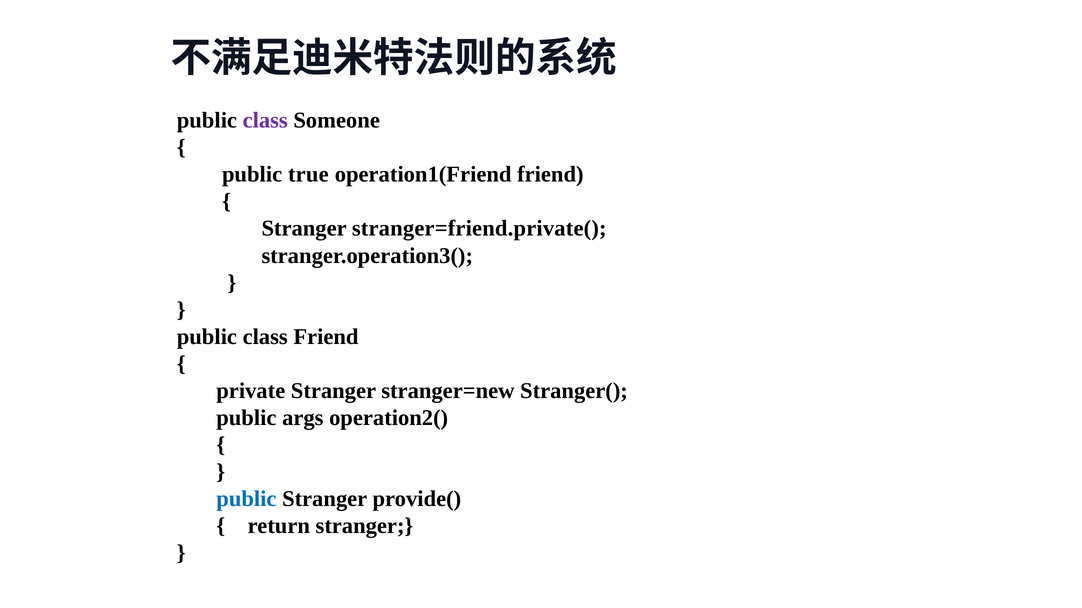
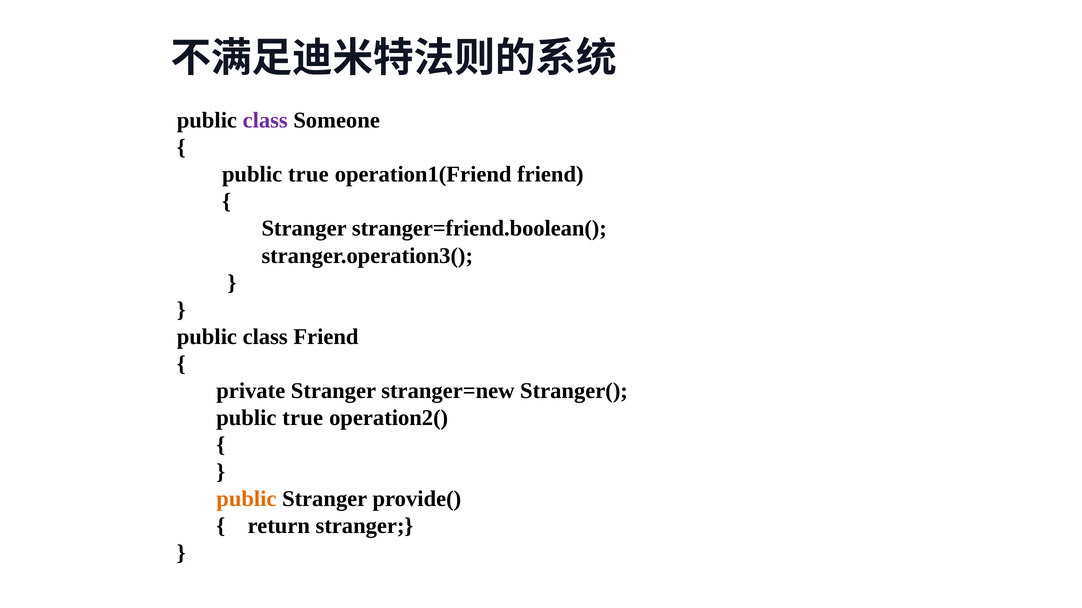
stranger=friend.private(: stranger=friend.private( -> stranger=friend.boolean(
args at (303, 418): args -> true
public at (246, 499) colour: blue -> orange
